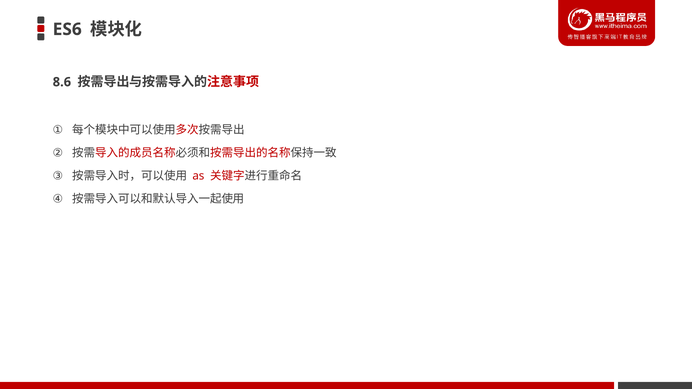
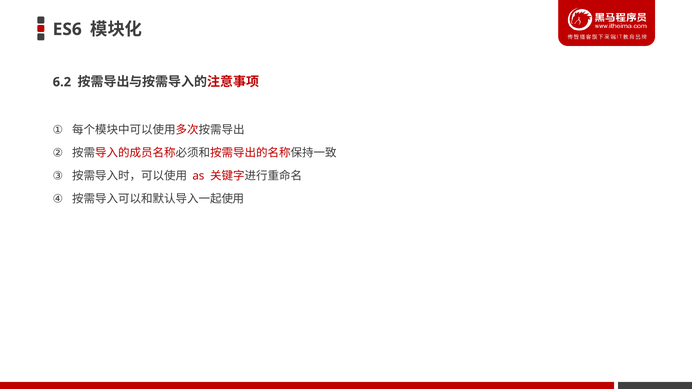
8.6: 8.6 -> 6.2
